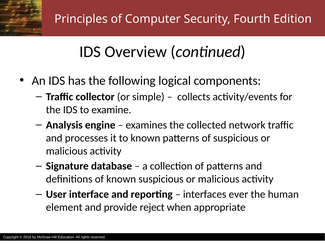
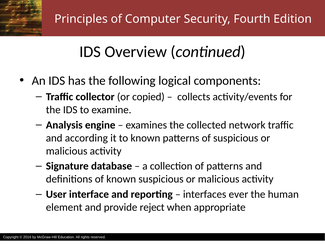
simple: simple -> copied
processes: processes -> according
